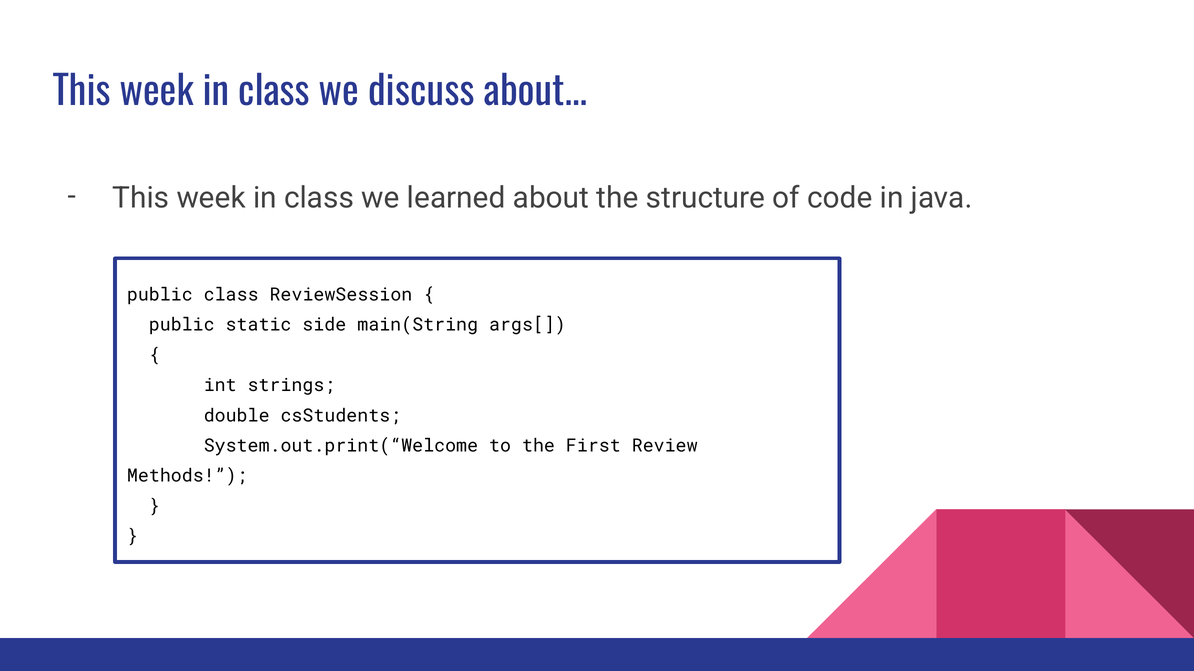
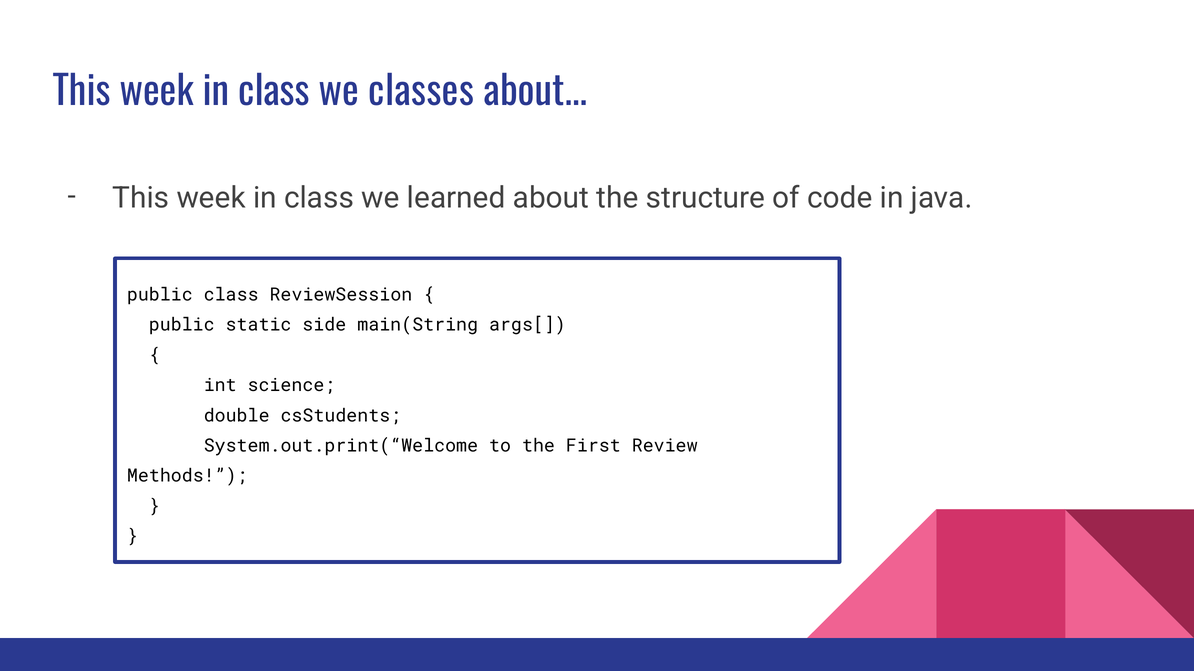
discuss: discuss -> classes
strings: strings -> science
